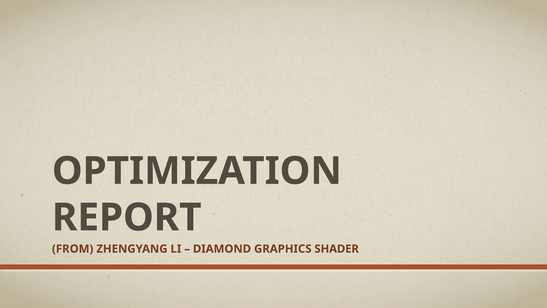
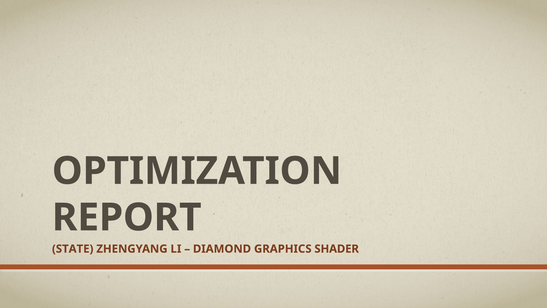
FROM: FROM -> STATE
